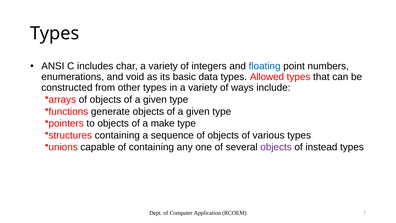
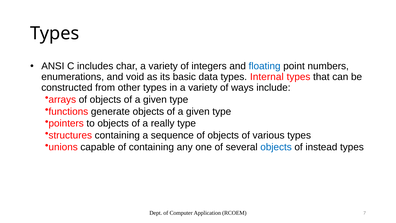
Allowed: Allowed -> Internal
make: make -> really
objects at (276, 147) colour: purple -> blue
